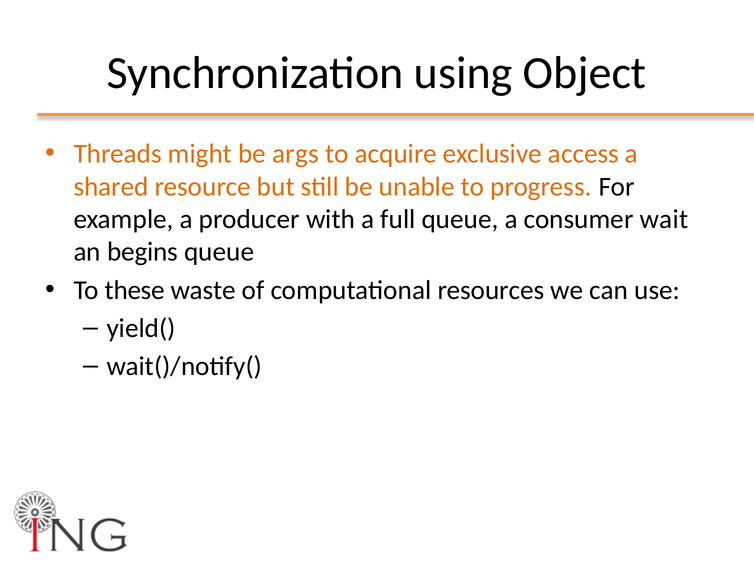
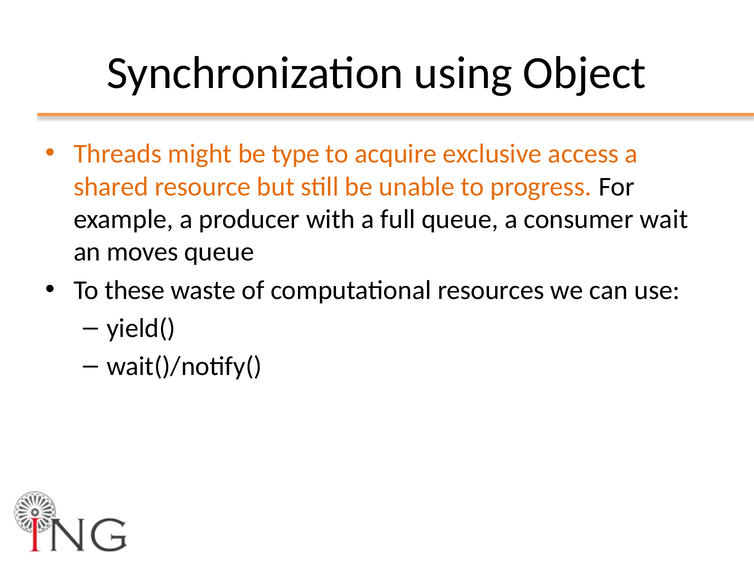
args: args -> type
begins: begins -> moves
